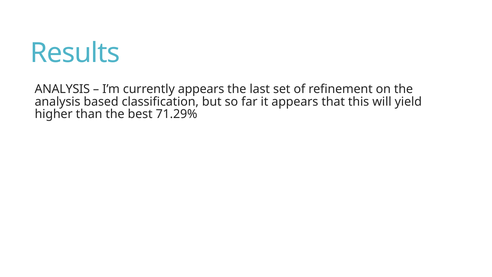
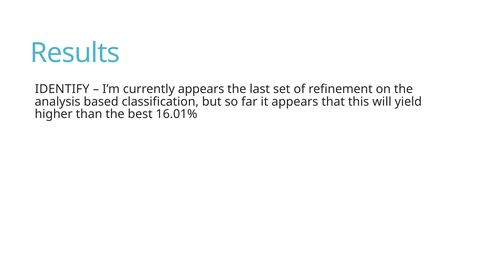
ANALYSIS at (62, 89): ANALYSIS -> IDENTIFY
71.29%: 71.29% -> 16.01%
